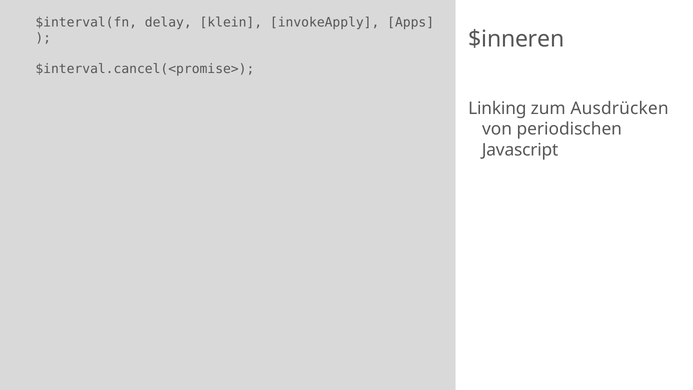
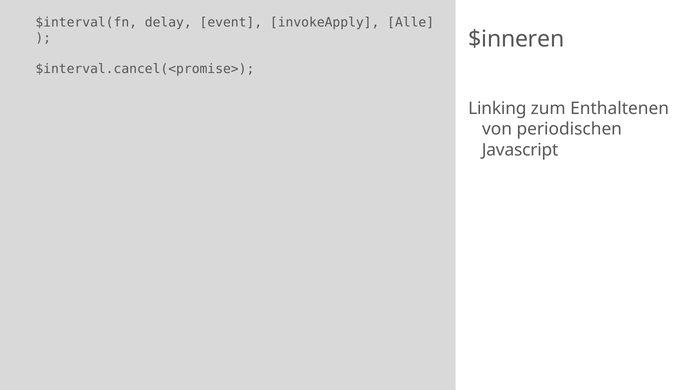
klein: klein -> event
Apps: Apps -> Alle
Ausdrücken: Ausdrücken -> Enthaltenen
